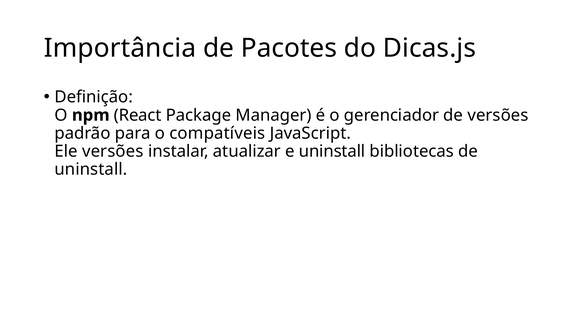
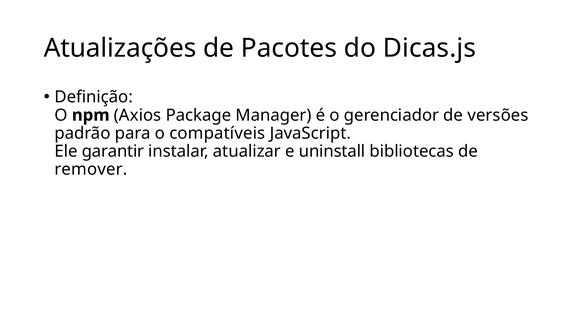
Importância: Importância -> Atualizações
React: React -> Axios
Ele versões: versões -> garantir
uninstall at (91, 169): uninstall -> remover
